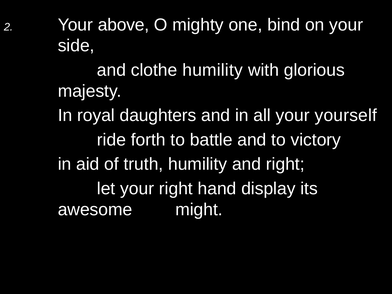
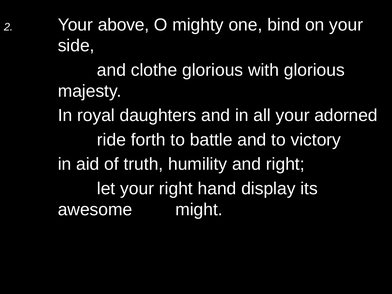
clothe humility: humility -> glorious
yourself: yourself -> adorned
